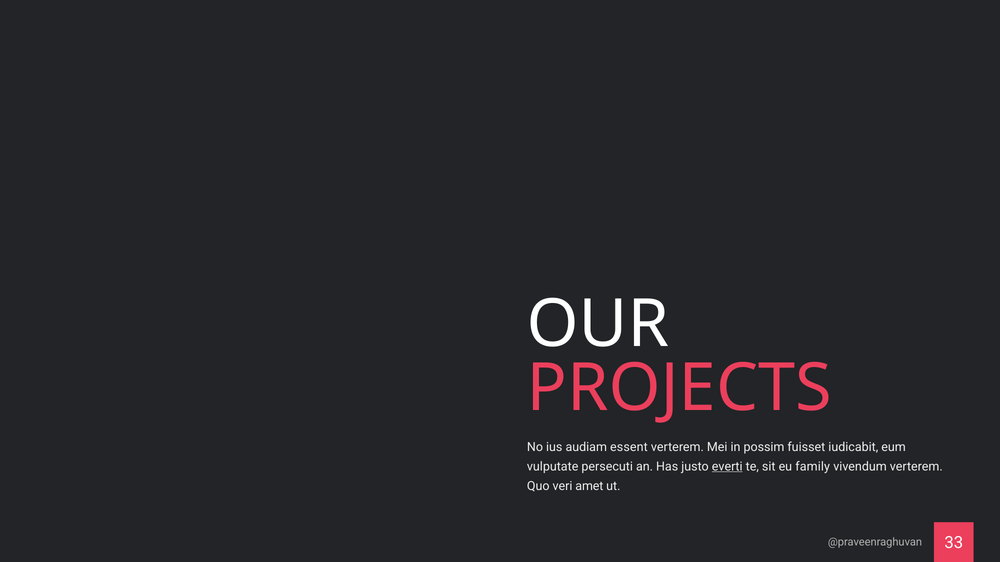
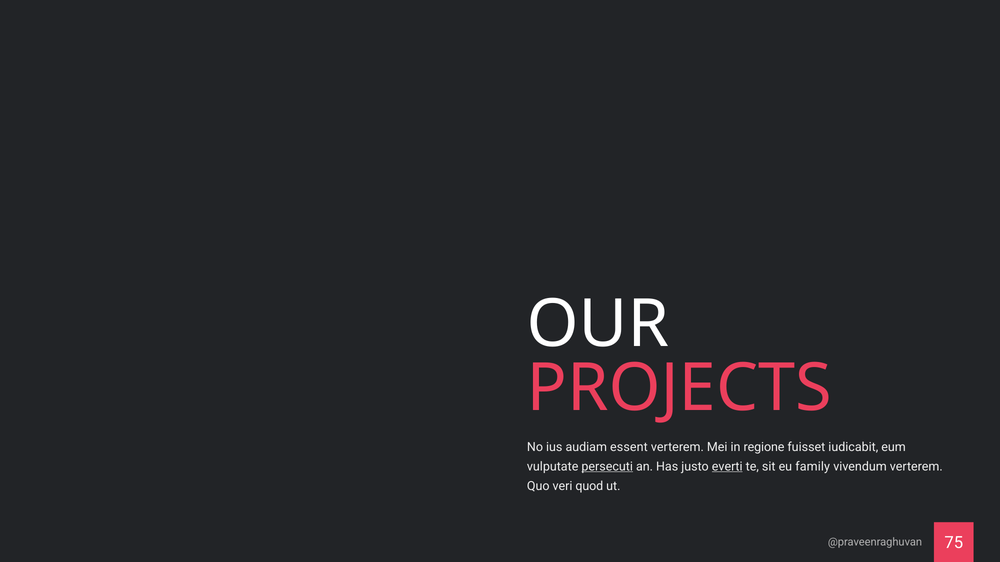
possim: possim -> regione
persecuti underline: none -> present
amet: amet -> quod
33: 33 -> 75
